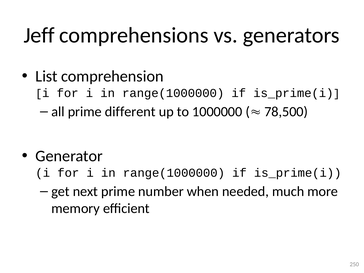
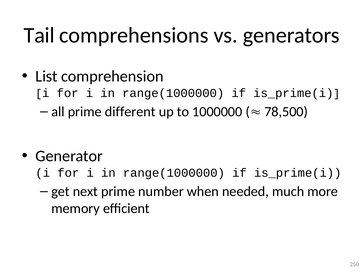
Jeff: Jeff -> Tail
